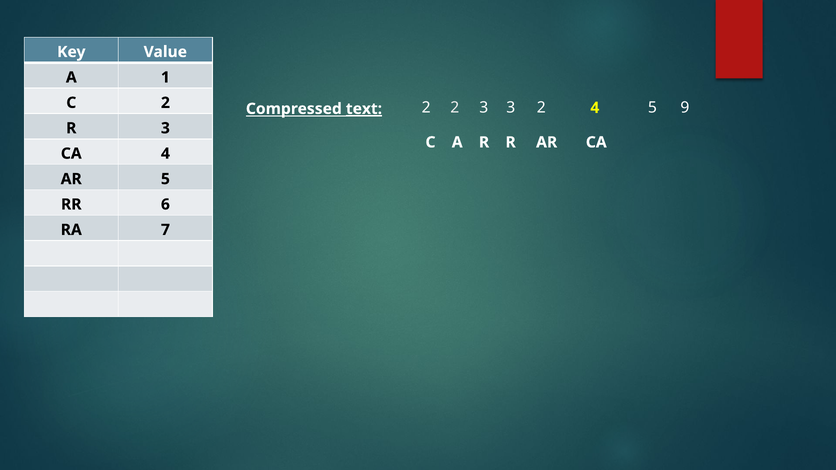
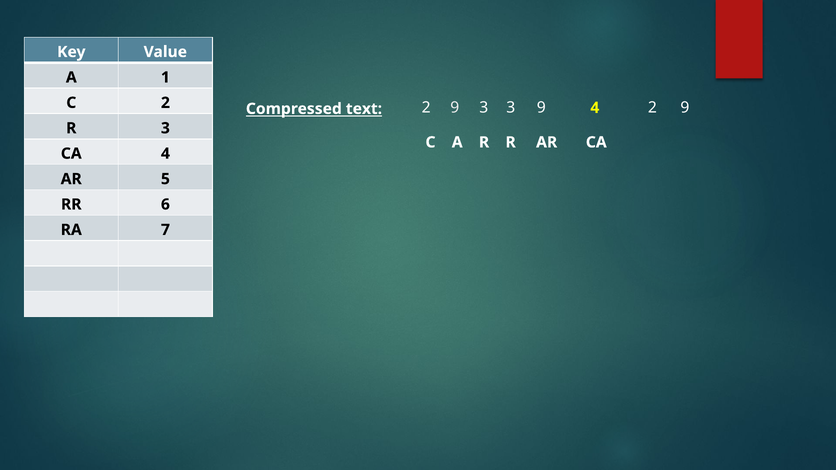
2 at (455, 108): 2 -> 9
3 2: 2 -> 9
4 5: 5 -> 2
text underline: present -> none
